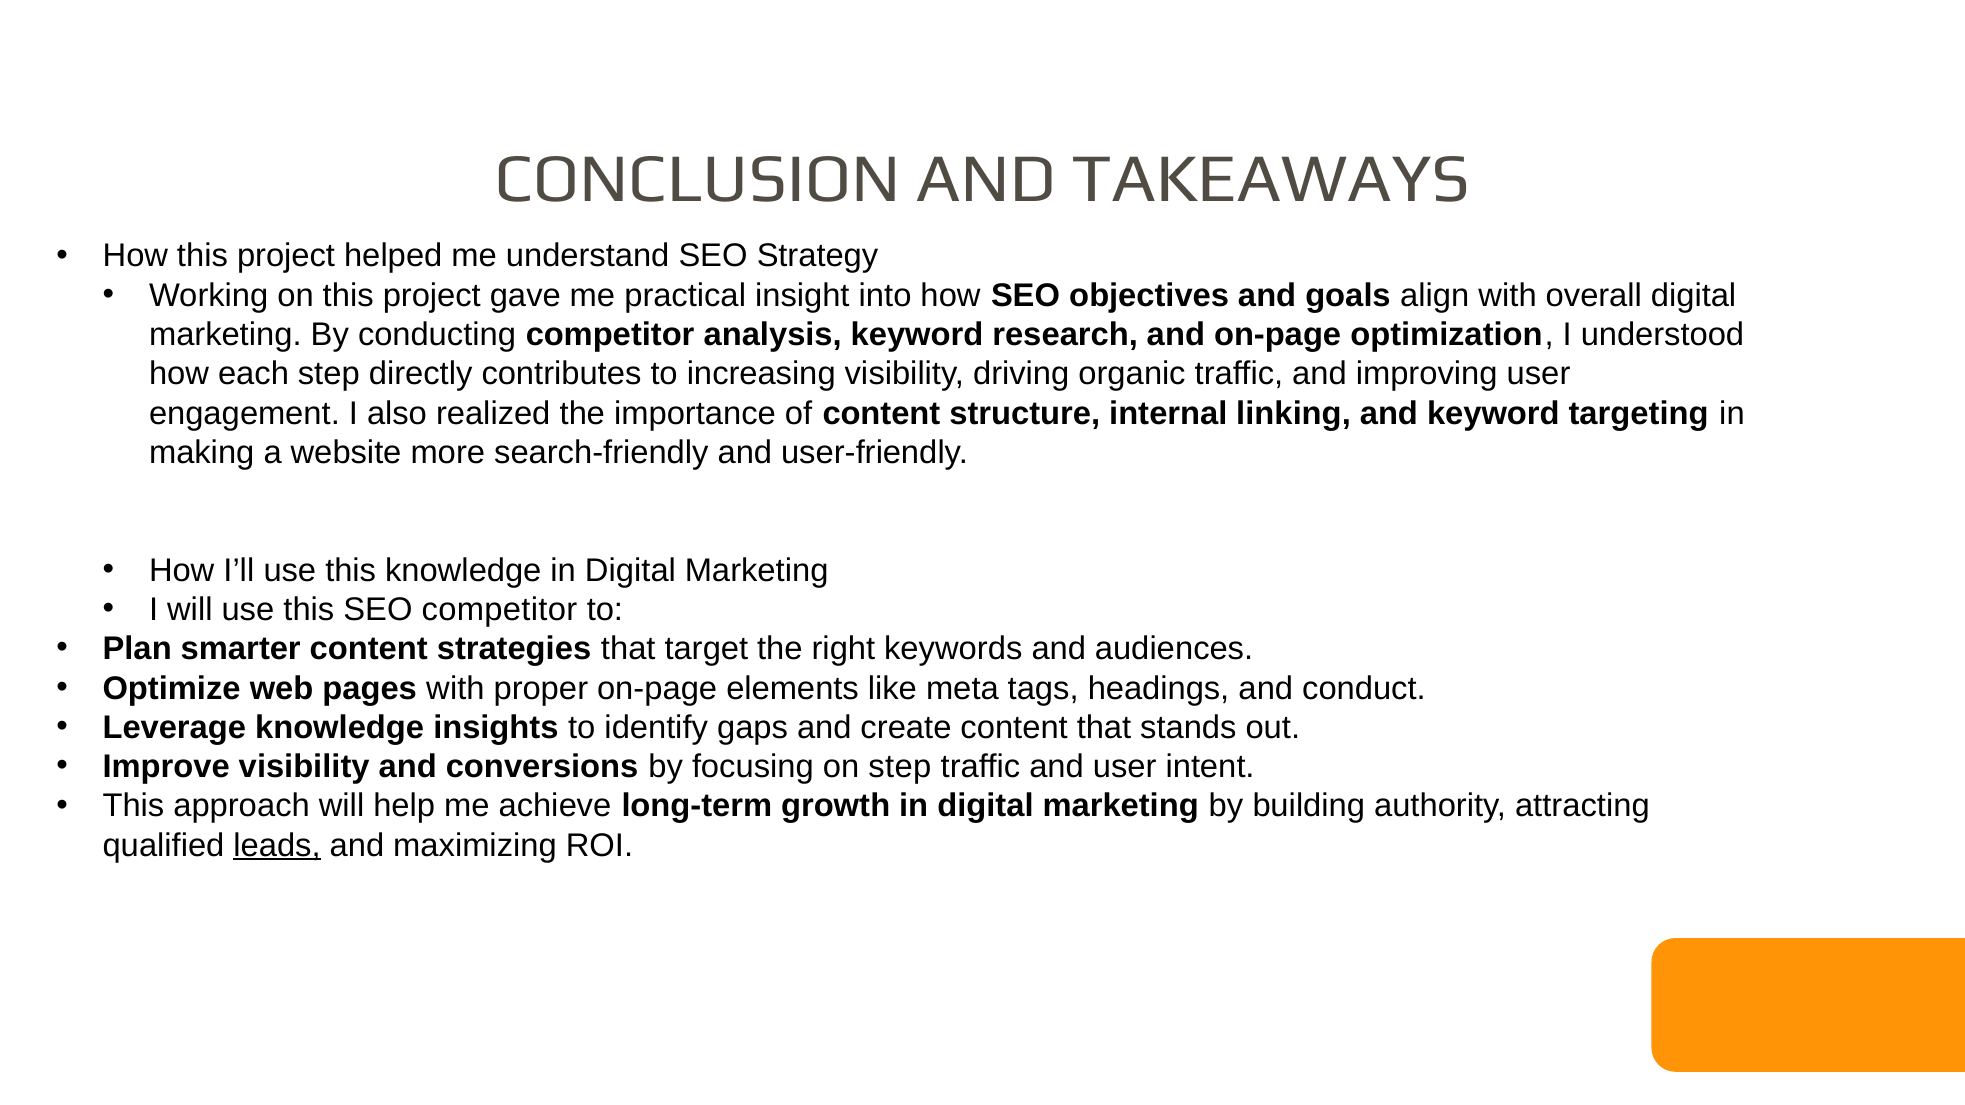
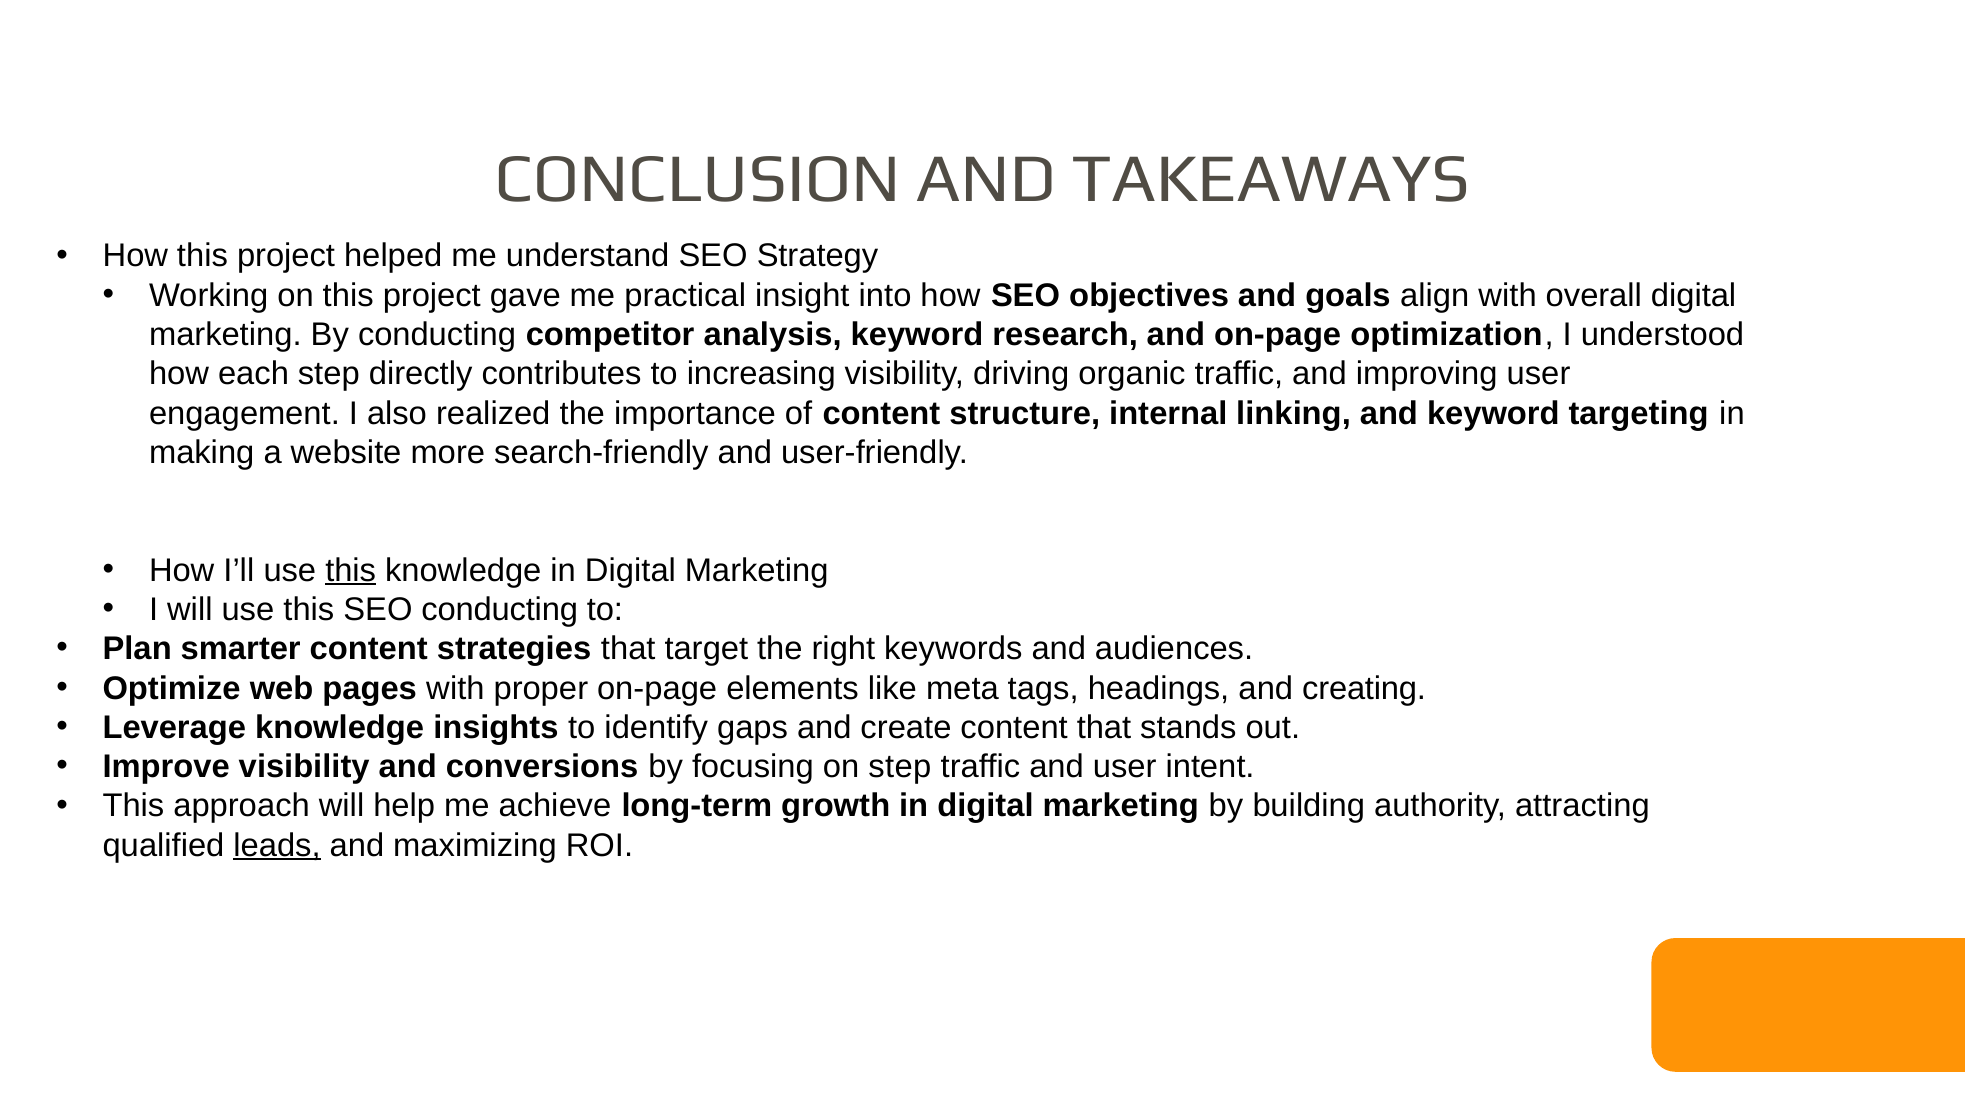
this at (351, 571) underline: none -> present
SEO competitor: competitor -> conducting
conduct: conduct -> creating
